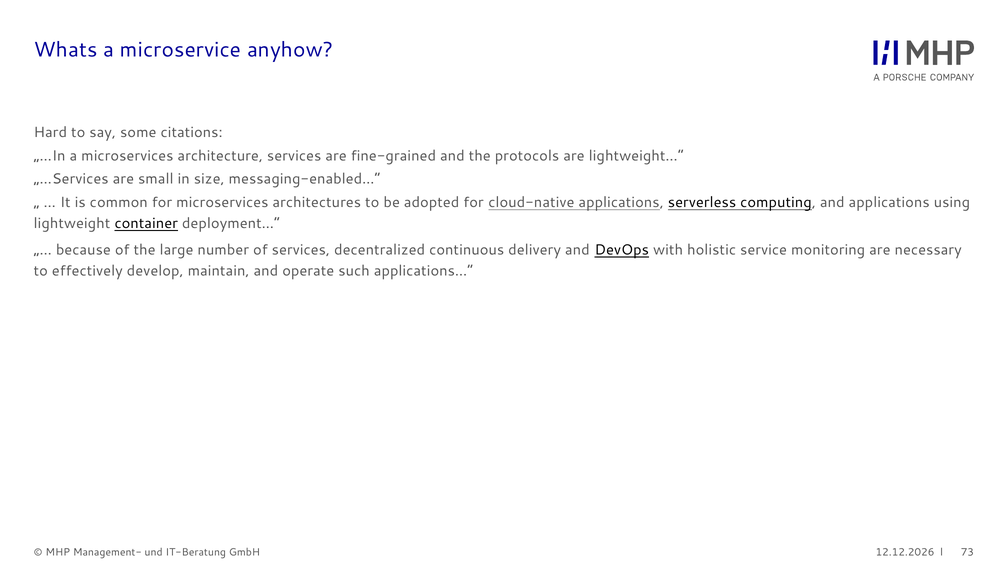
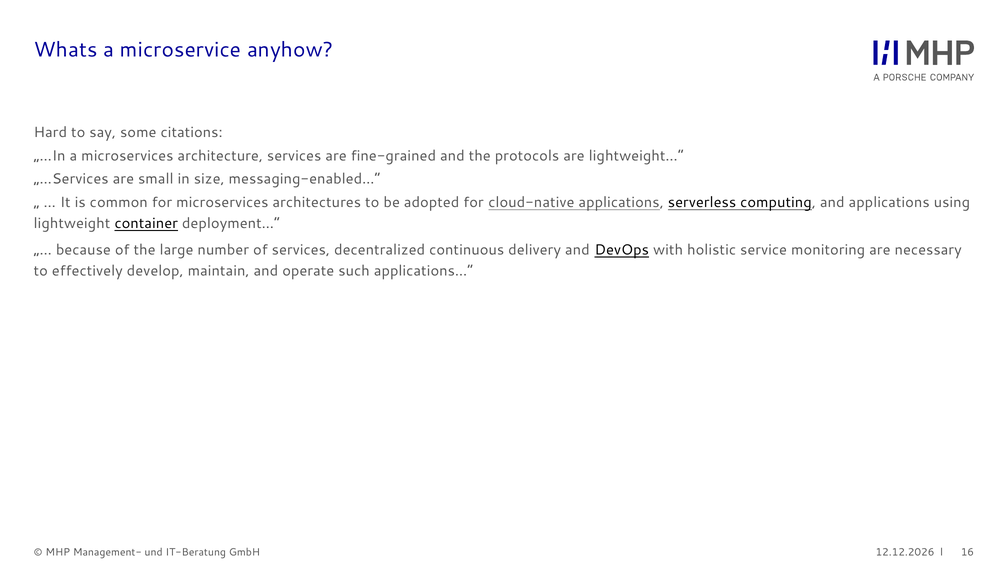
73: 73 -> 16
